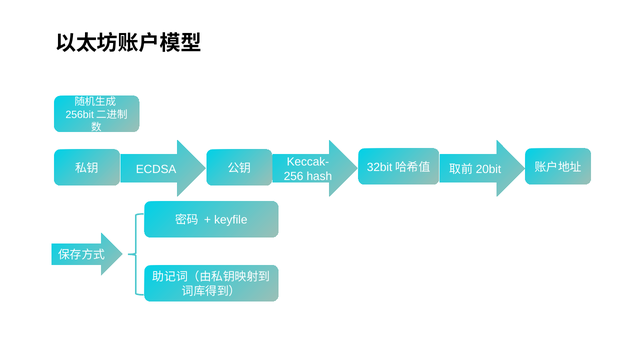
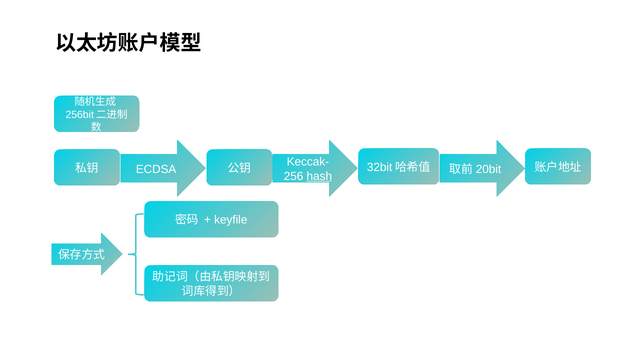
hash underline: none -> present
